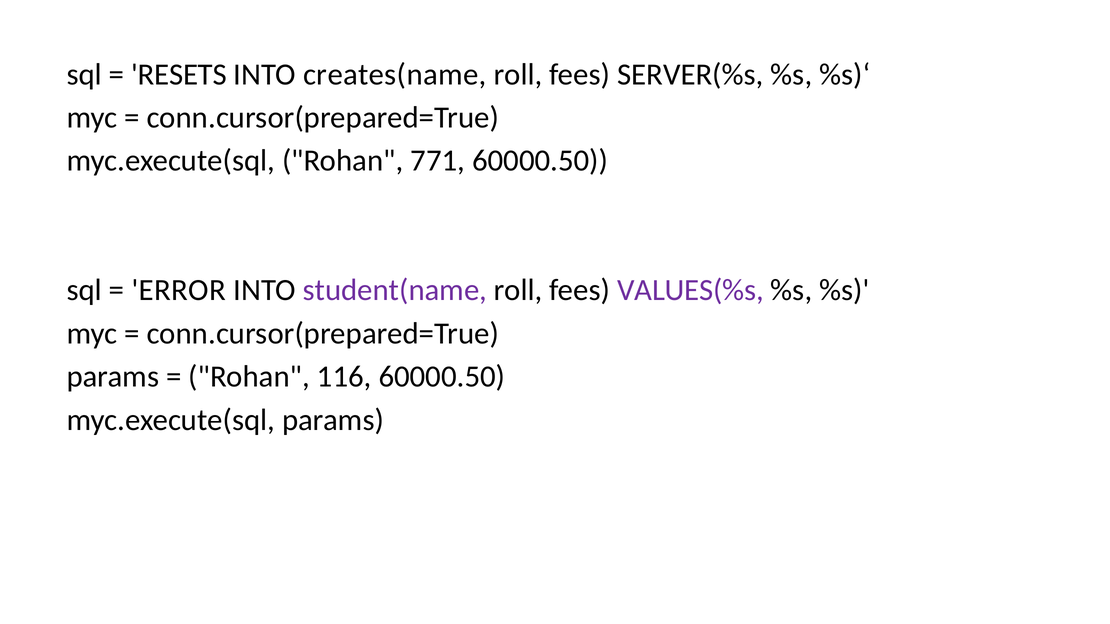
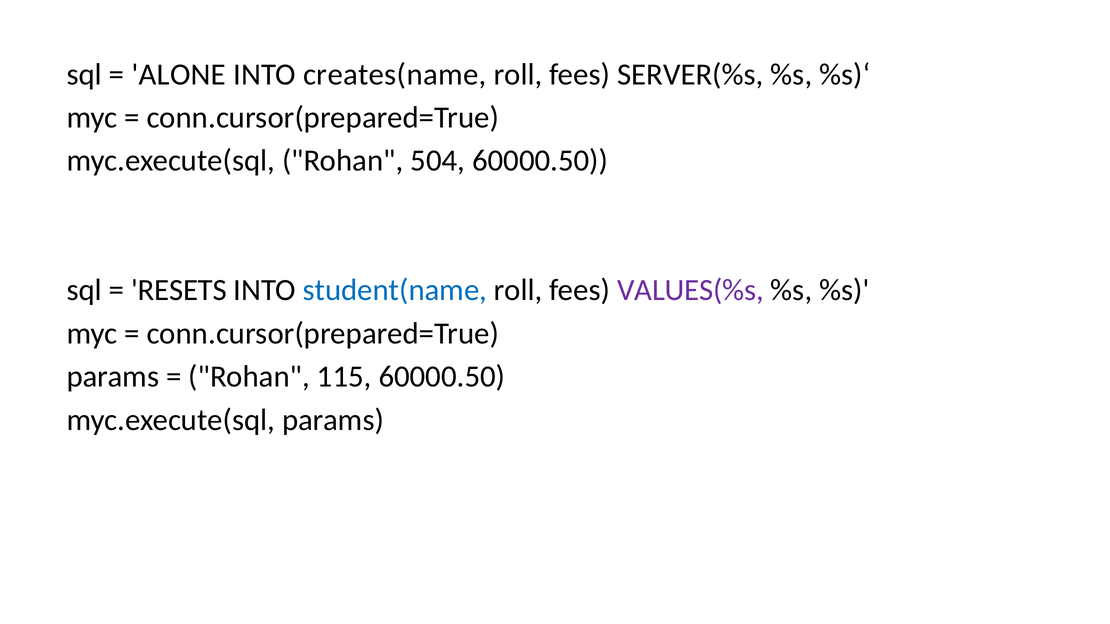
RESETS: RESETS -> ALONE
771: 771 -> 504
ERROR: ERROR -> RESETS
student(name colour: purple -> blue
116: 116 -> 115
